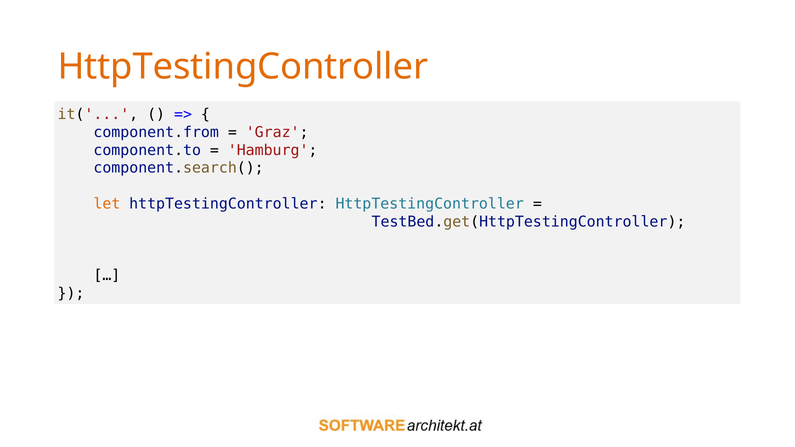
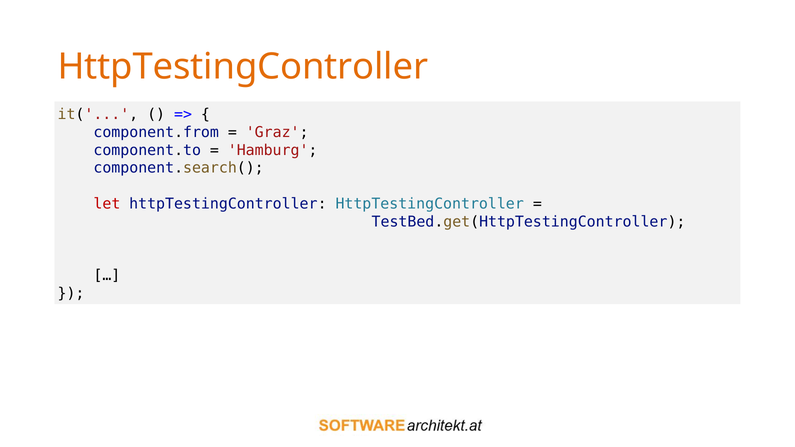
let colour: orange -> red
